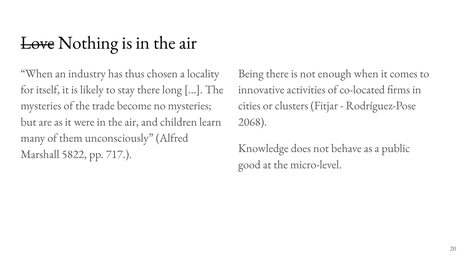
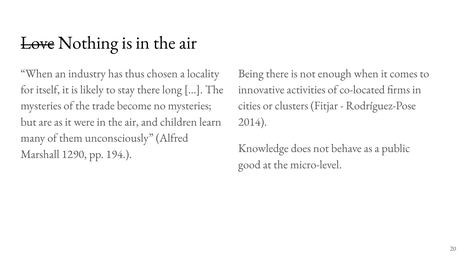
2068: 2068 -> 2014
5822: 5822 -> 1290
717: 717 -> 194
